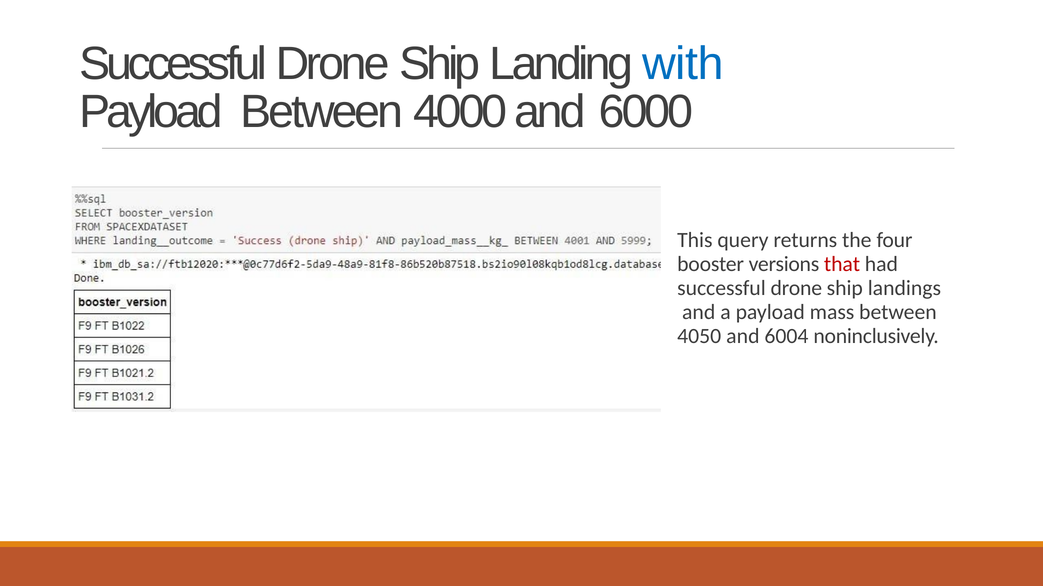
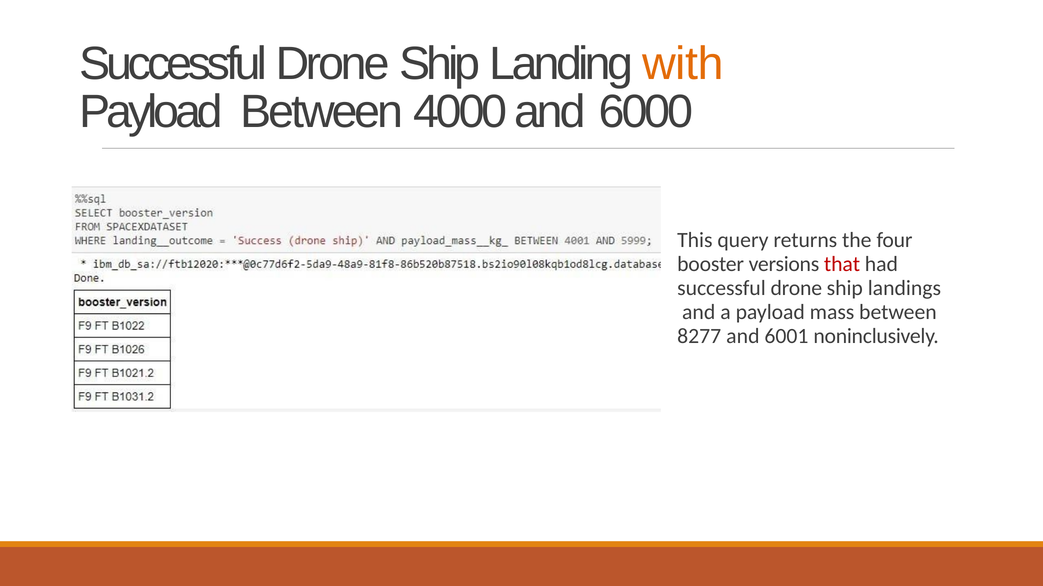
with colour: blue -> orange
4050: 4050 -> 8277
6004: 6004 -> 6001
